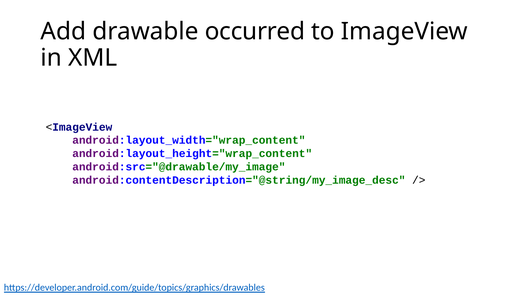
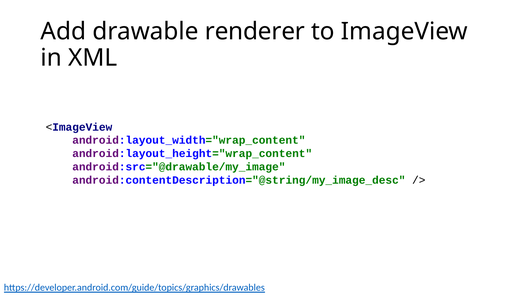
occurred: occurred -> renderer
